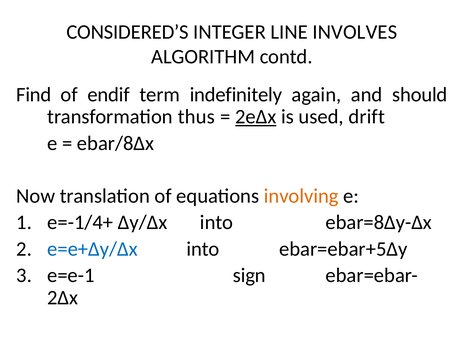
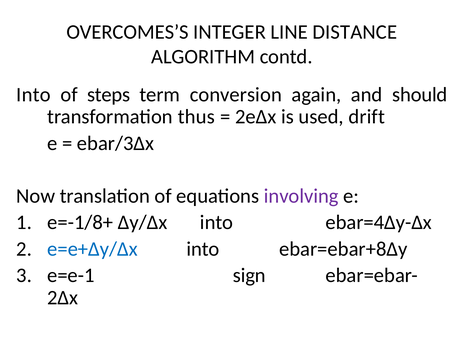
CONSIDERED’S: CONSIDERED’S -> OVERCOMES’S
INVOLVES: INVOLVES -> DISTANCE
Find at (34, 95): Find -> Into
endif: endif -> steps
indefinitely: indefinitely -> conversion
2e∆x underline: present -> none
ebar/8∆x: ebar/8∆x -> ebar/3∆x
involving colour: orange -> purple
e=-1/4+: e=-1/4+ -> e=-1/8+
ebar=8∆y-∆x: ebar=8∆y-∆x -> ebar=4∆y-∆x
ebar=ebar+5∆y: ebar=ebar+5∆y -> ebar=ebar+8∆y
